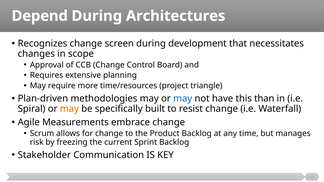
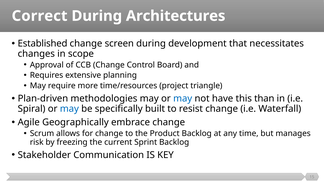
Depend: Depend -> Correct
Recognizes: Recognizes -> Established
may at (69, 109) colour: orange -> blue
Measurements: Measurements -> Geographically
